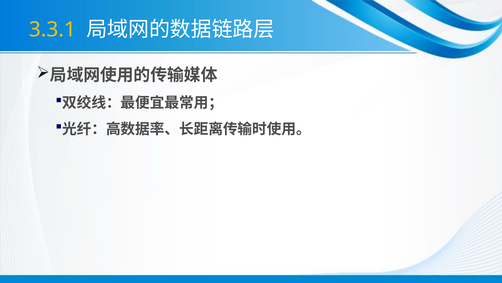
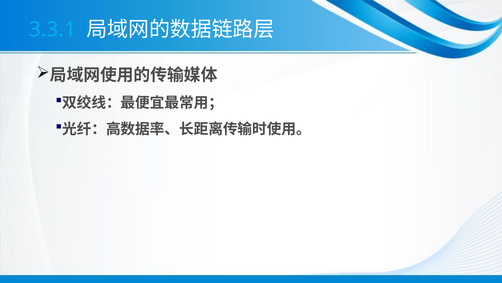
3.3.1 colour: yellow -> light blue
